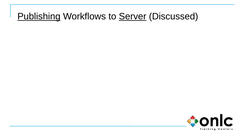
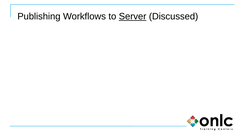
Publishing underline: present -> none
